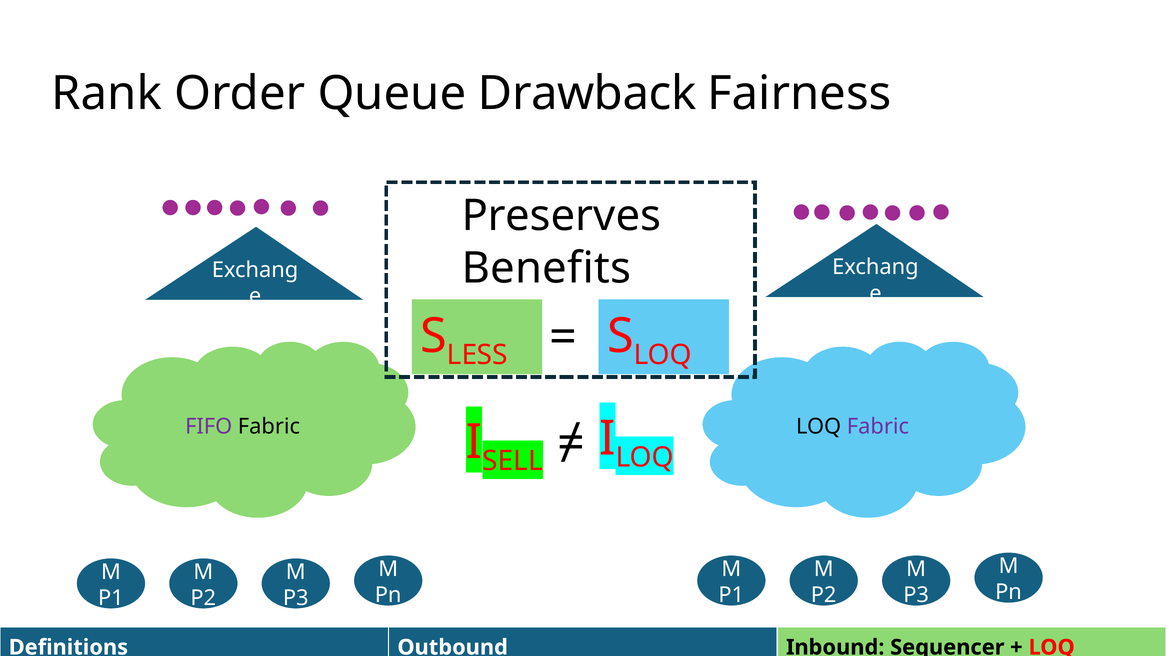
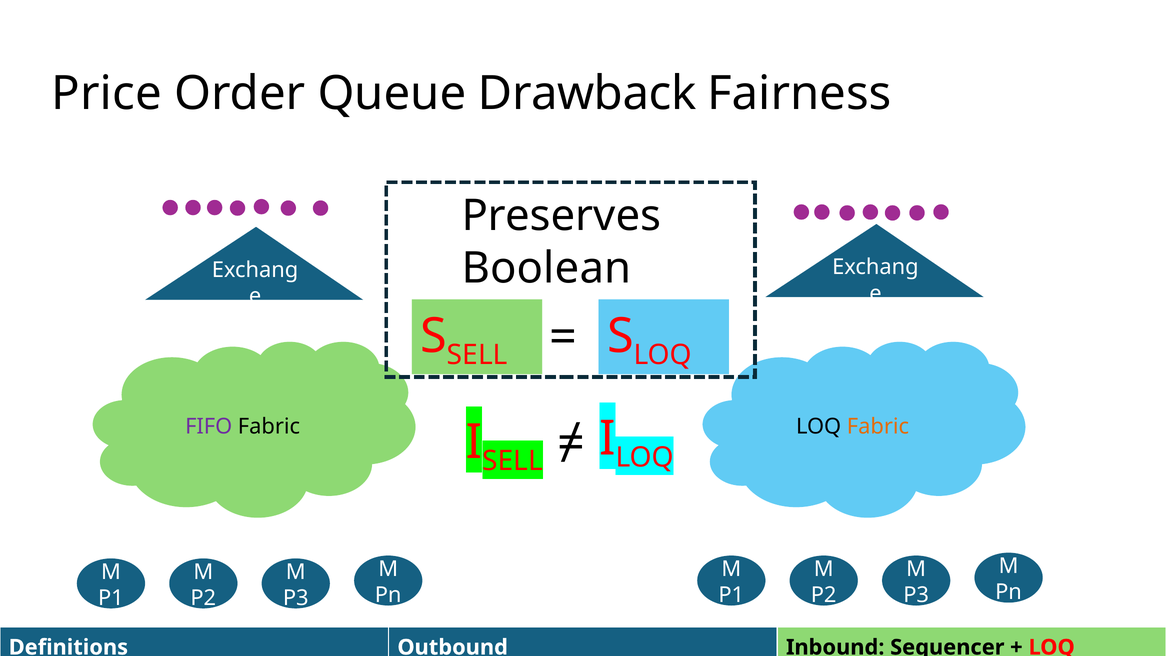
Rank: Rank -> Price
Benefits: Benefits -> Boolean
LESS at (477, 355): LESS -> SELL
Fabric at (878, 426) colour: purple -> orange
